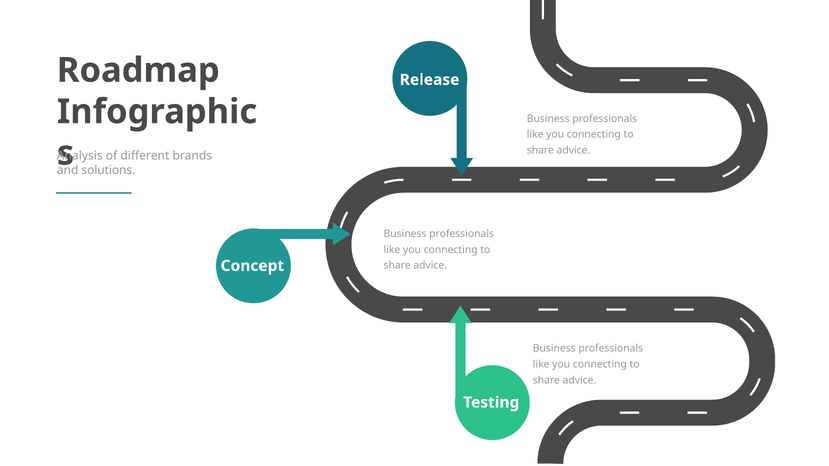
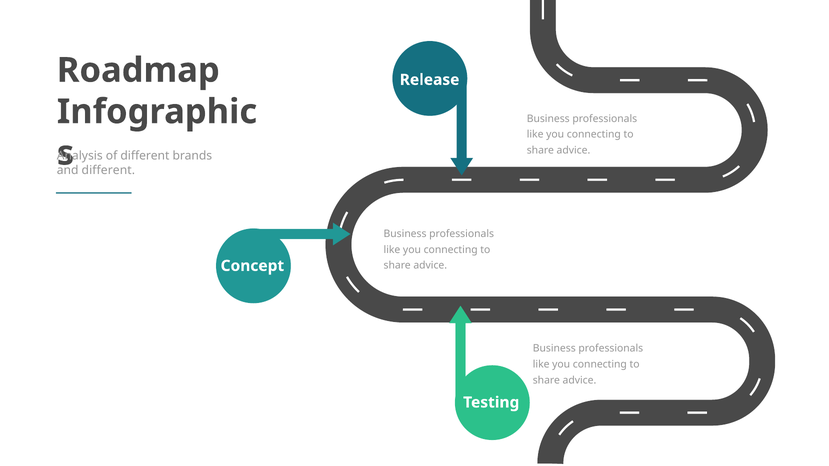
solutions at (108, 170): solutions -> different
